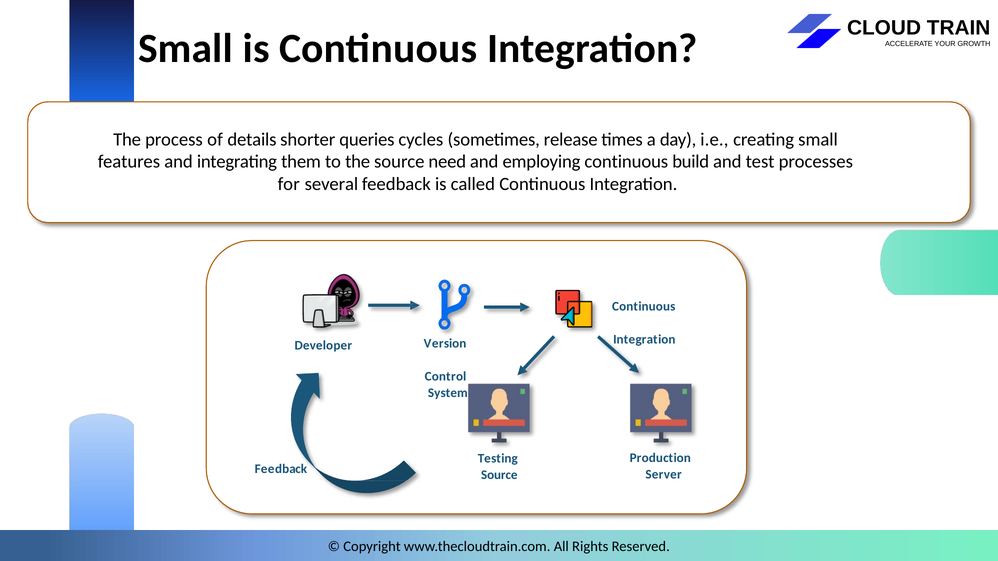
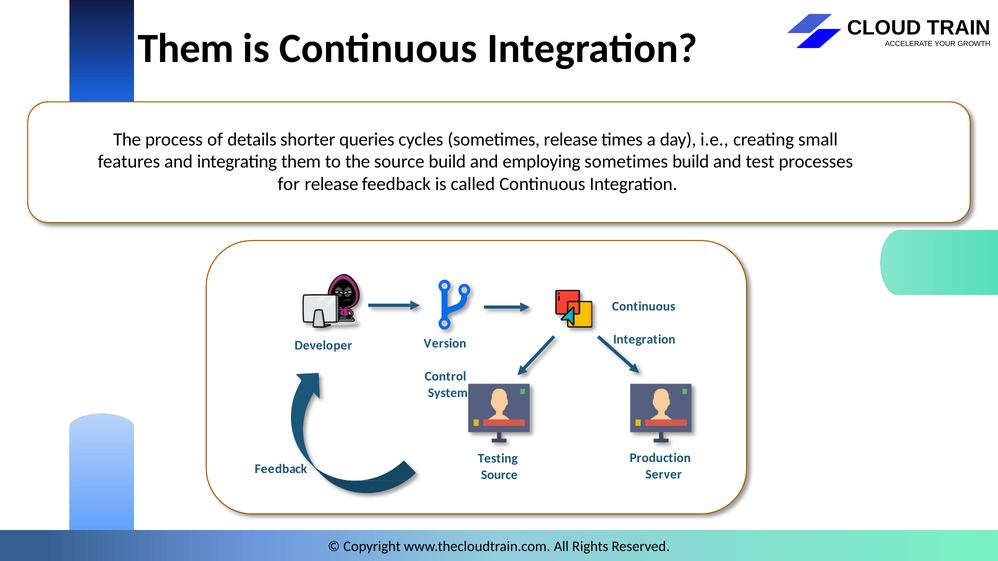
Small at (186, 48): Small -> Them
source need: need -> build
employing continuous: continuous -> sometimes
for several: several -> release
